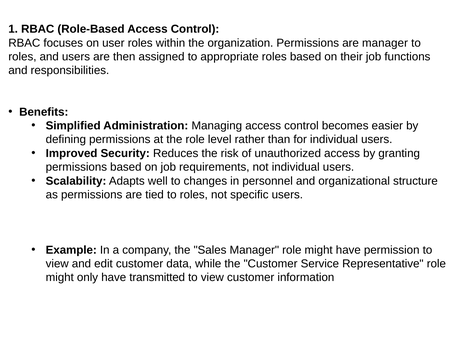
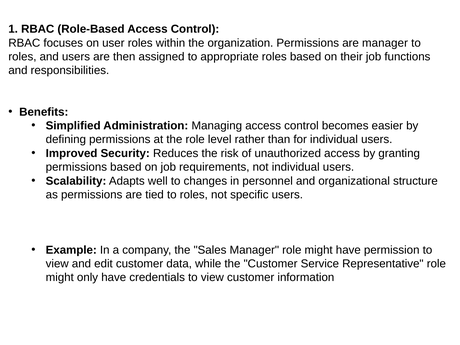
transmitted: transmitted -> credentials
